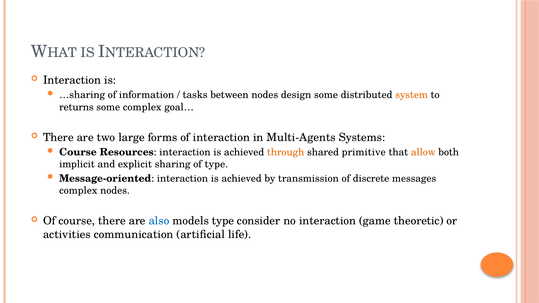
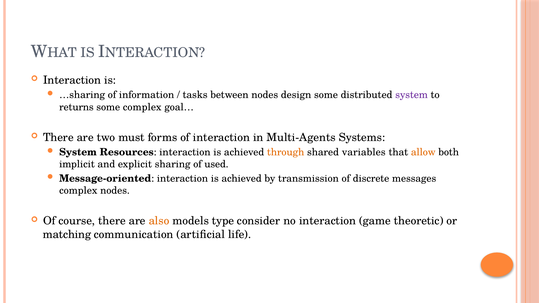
system at (412, 95) colour: orange -> purple
large: large -> must
Course at (78, 152): Course -> System
primitive: primitive -> variables
of type: type -> used
also colour: blue -> orange
activities: activities -> matching
